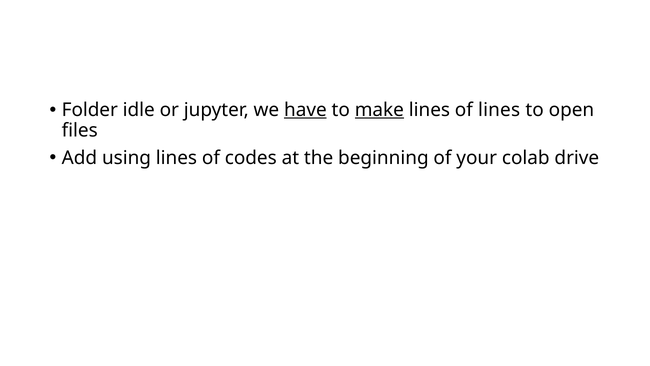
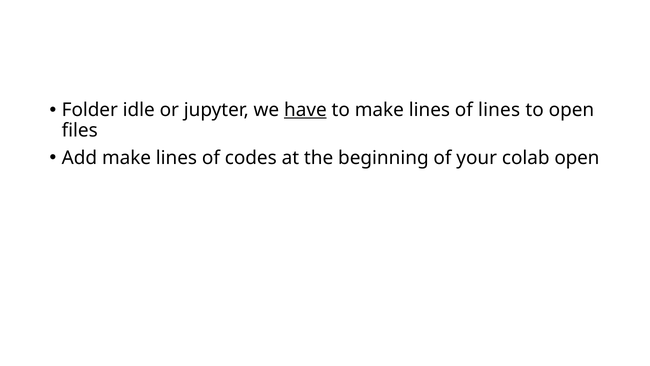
make at (379, 110) underline: present -> none
Add using: using -> make
colab drive: drive -> open
